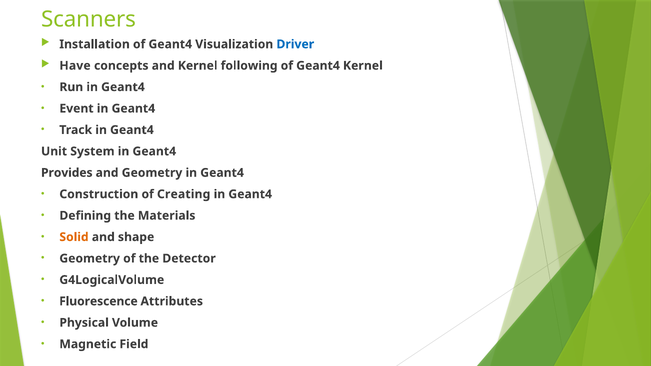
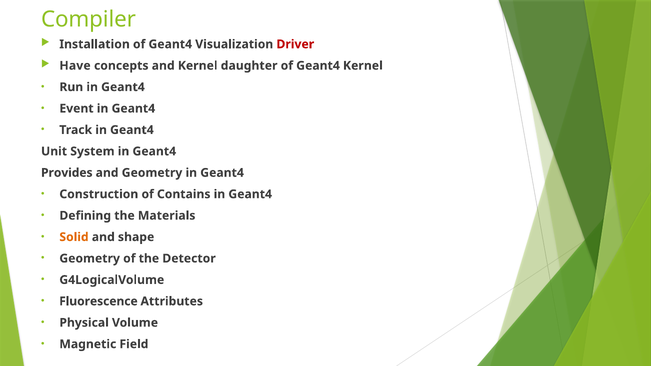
Scanners: Scanners -> Compiler
Driver colour: blue -> red
following: following -> daughter
Creating: Creating -> Contains
